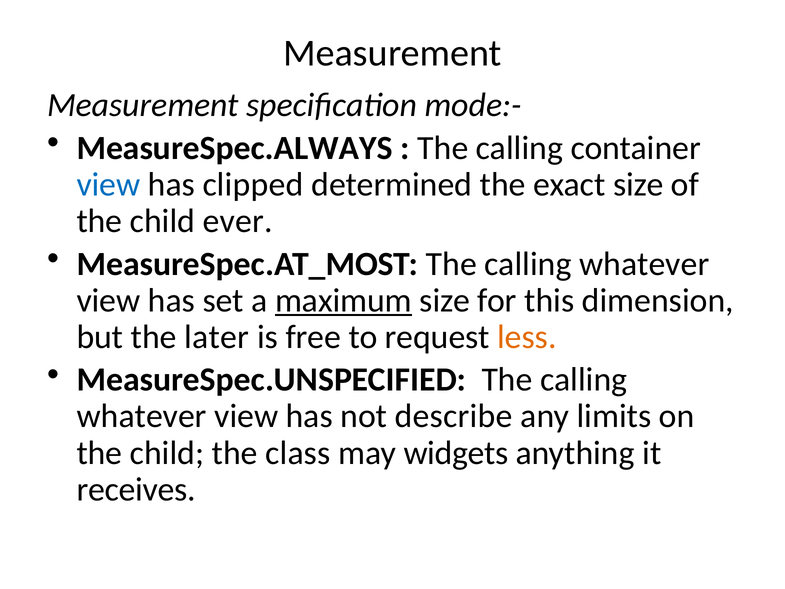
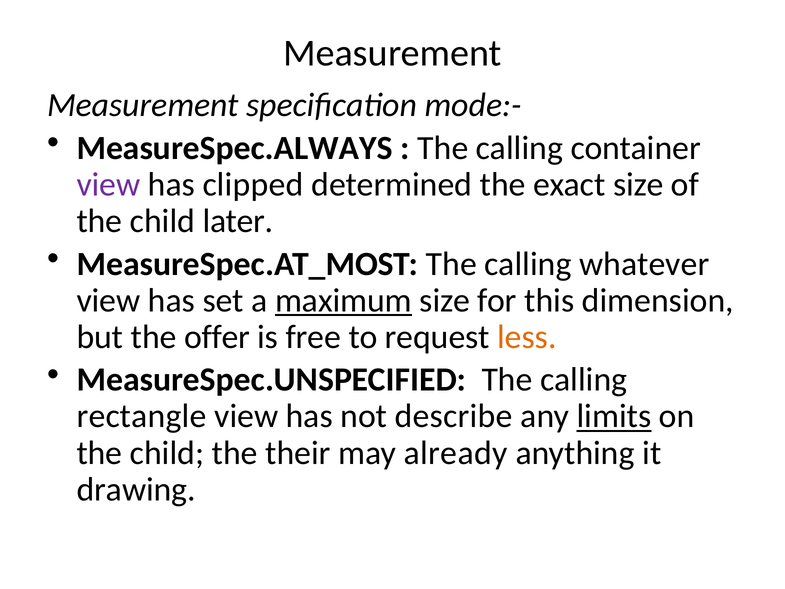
view at (108, 184) colour: blue -> purple
ever: ever -> later
later: later -> offer
whatever at (142, 416): whatever -> rectangle
limits underline: none -> present
class: class -> their
widgets: widgets -> already
receives: receives -> drawing
